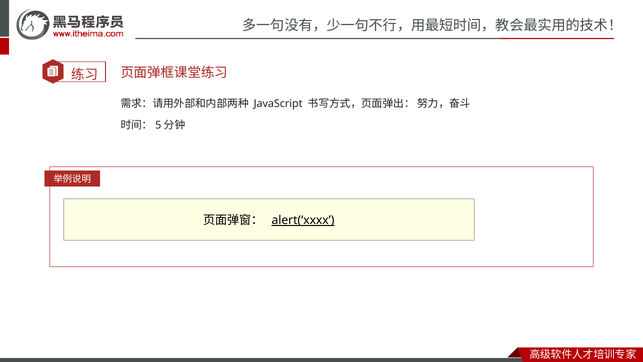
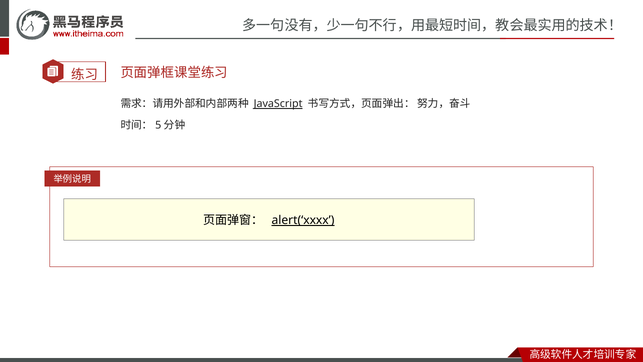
JavaScript underline: none -> present
